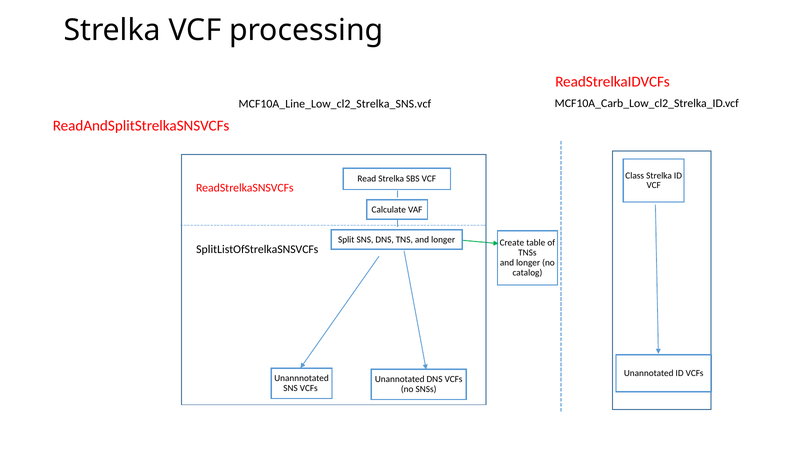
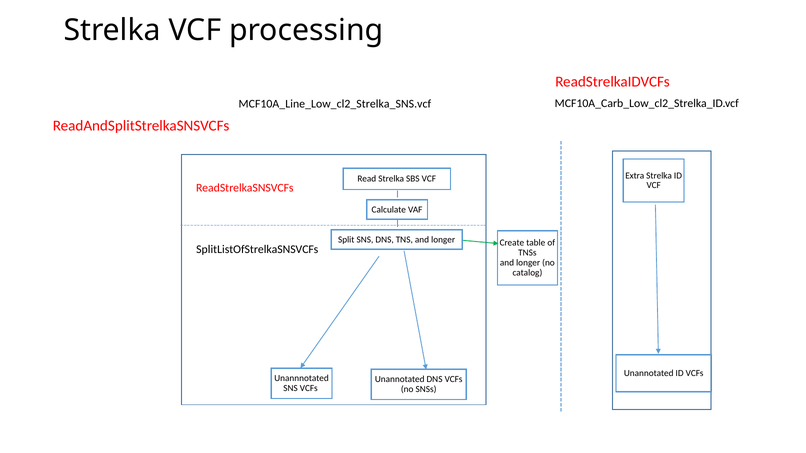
Class: Class -> Extra
